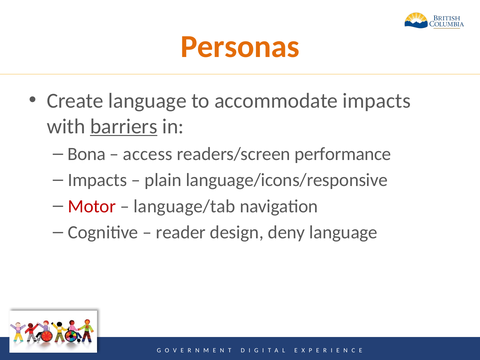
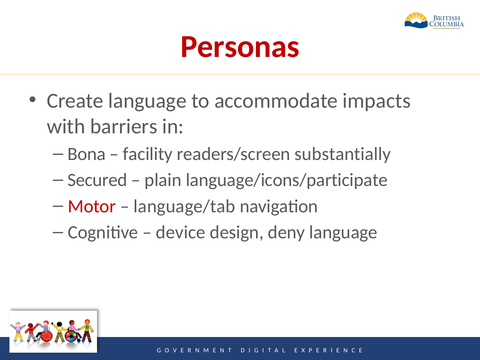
Personas colour: orange -> red
barriers underline: present -> none
access: access -> facility
performance: performance -> substantially
Impacts at (97, 180): Impacts -> Secured
language/icons/responsive: language/icons/responsive -> language/icons/participate
reader: reader -> device
